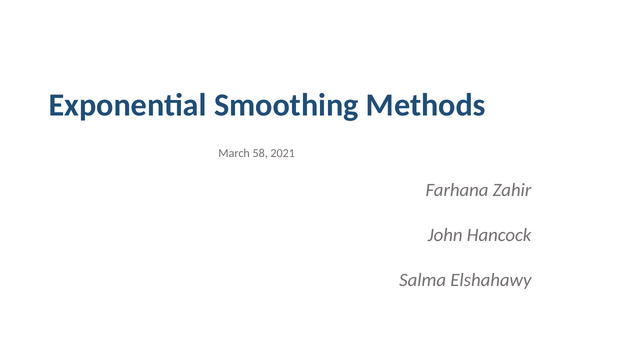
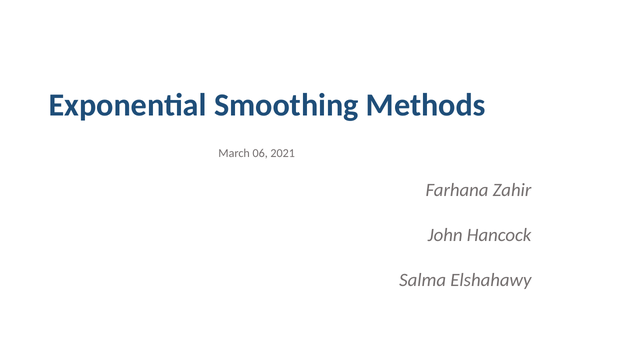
58: 58 -> 06
